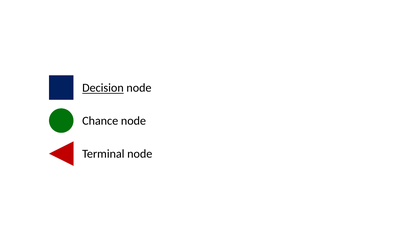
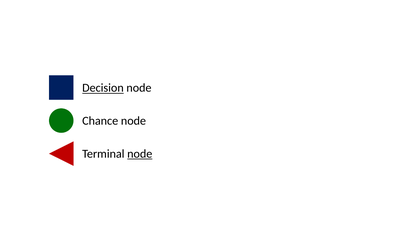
node at (140, 154) underline: none -> present
